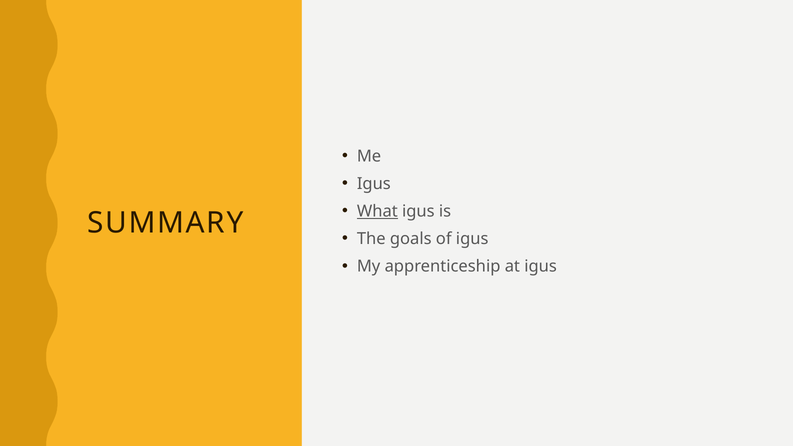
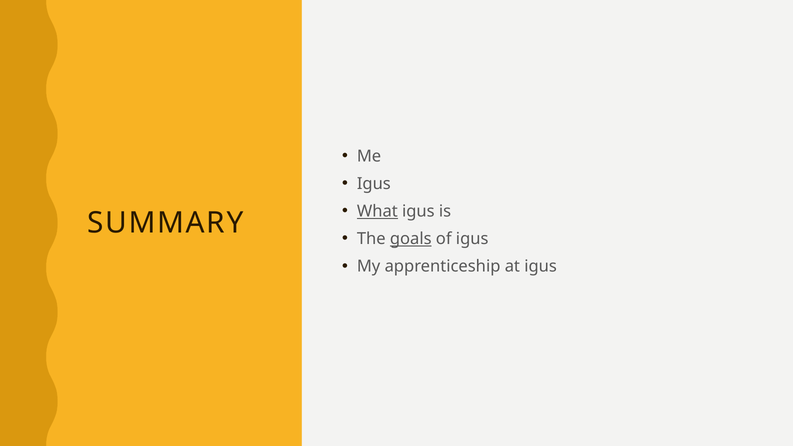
goals underline: none -> present
